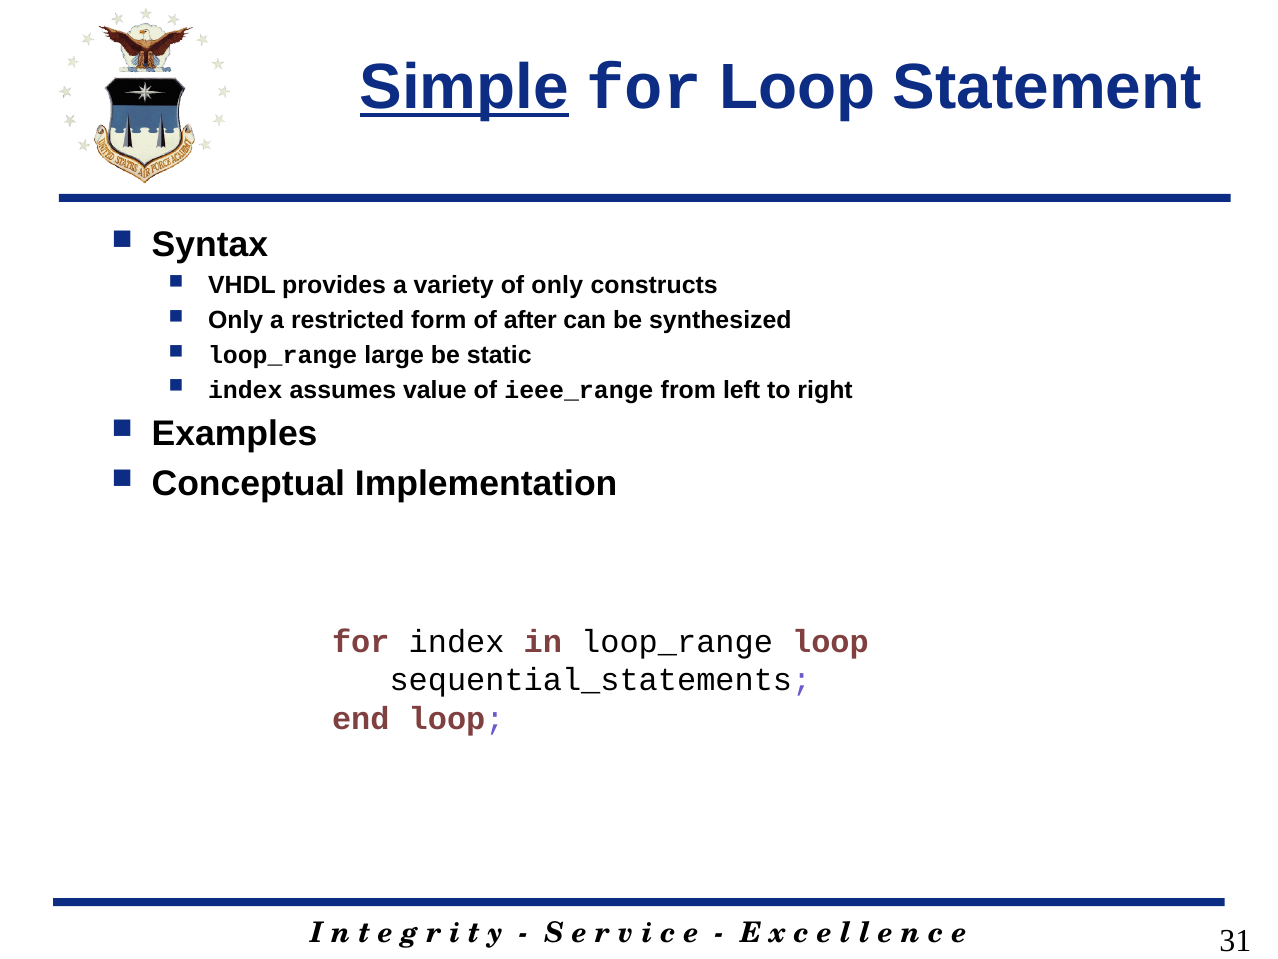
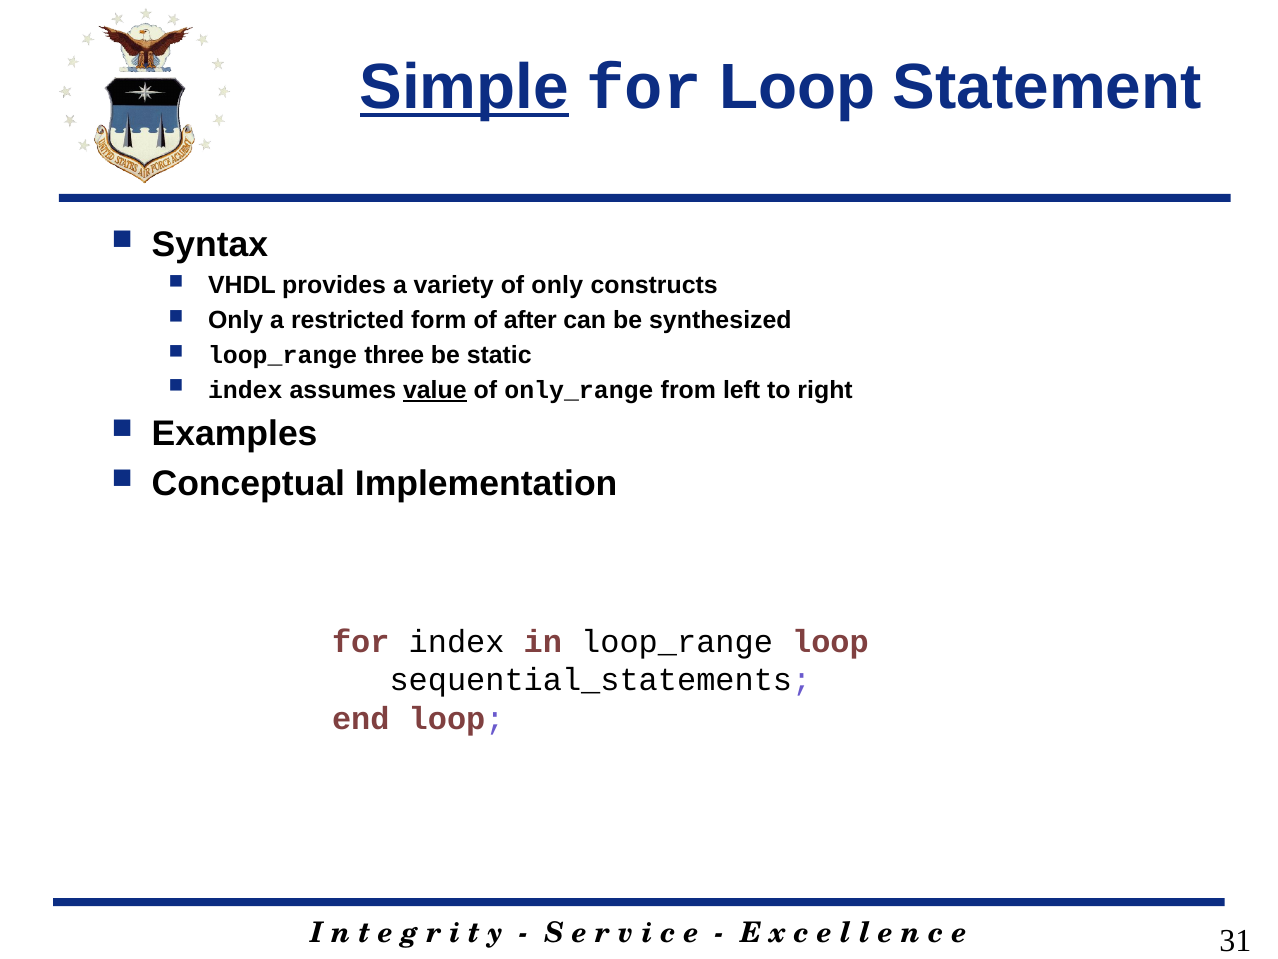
large: large -> three
value underline: none -> present
ieee_range: ieee_range -> only_range
